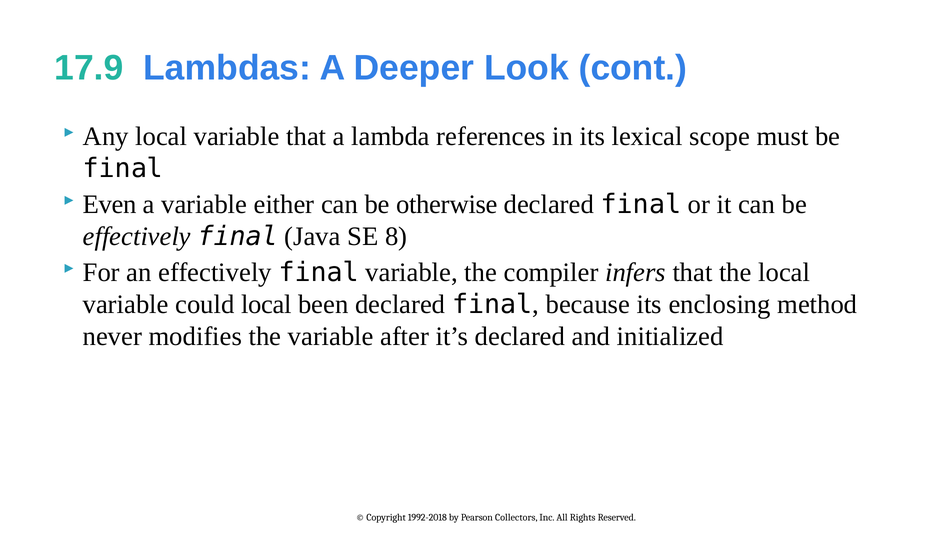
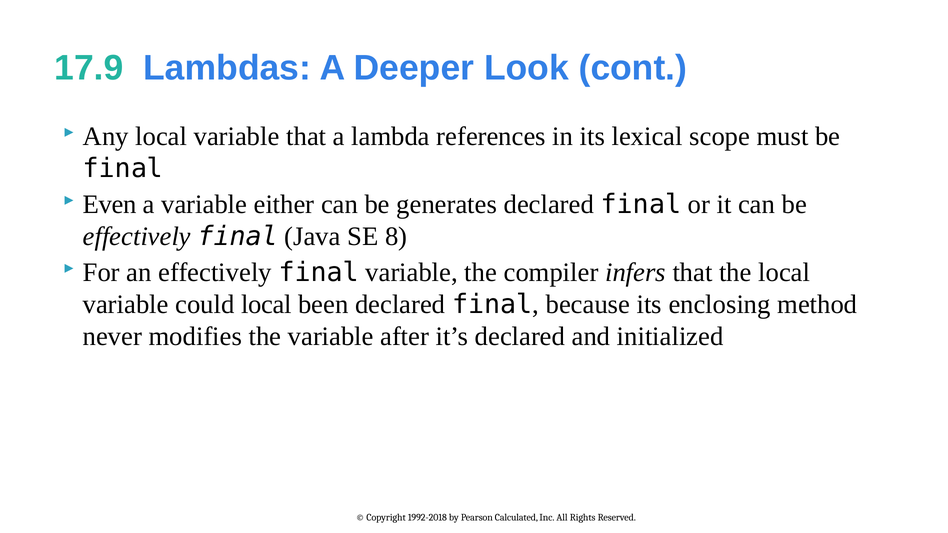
otherwise: otherwise -> generates
Collectors: Collectors -> Calculated
